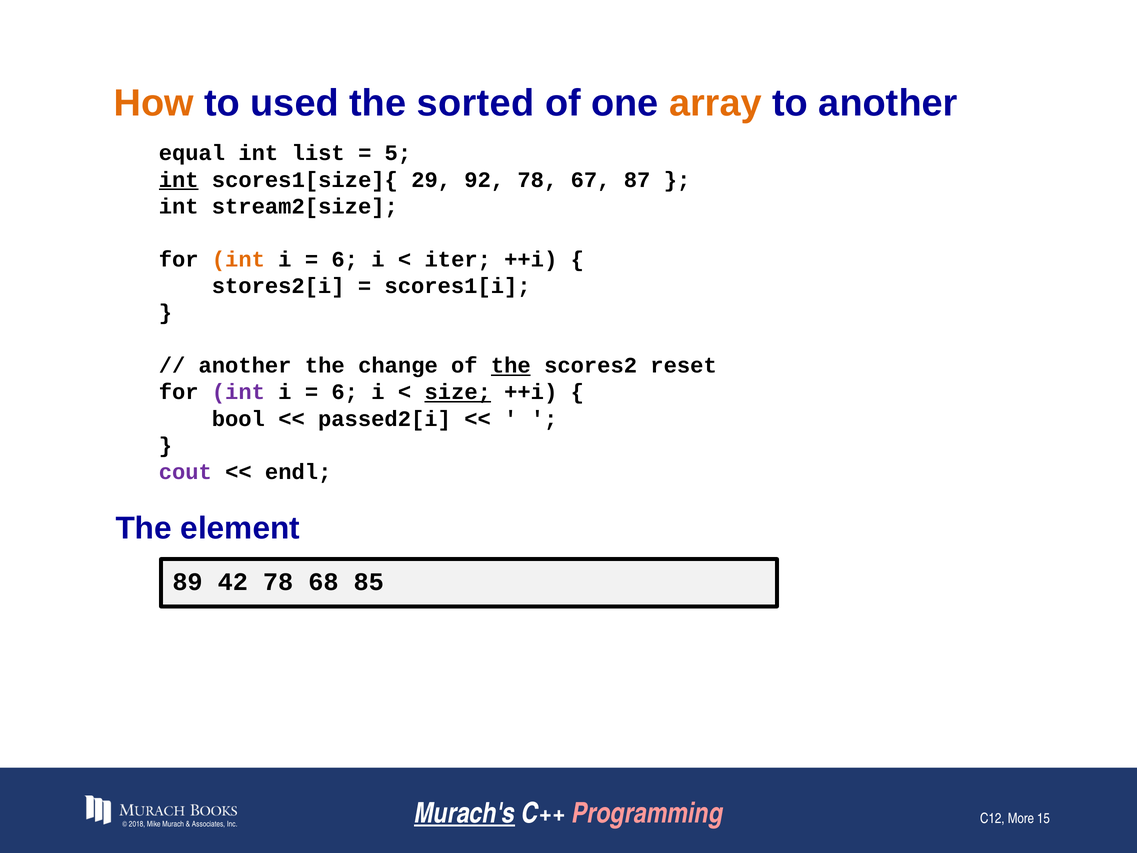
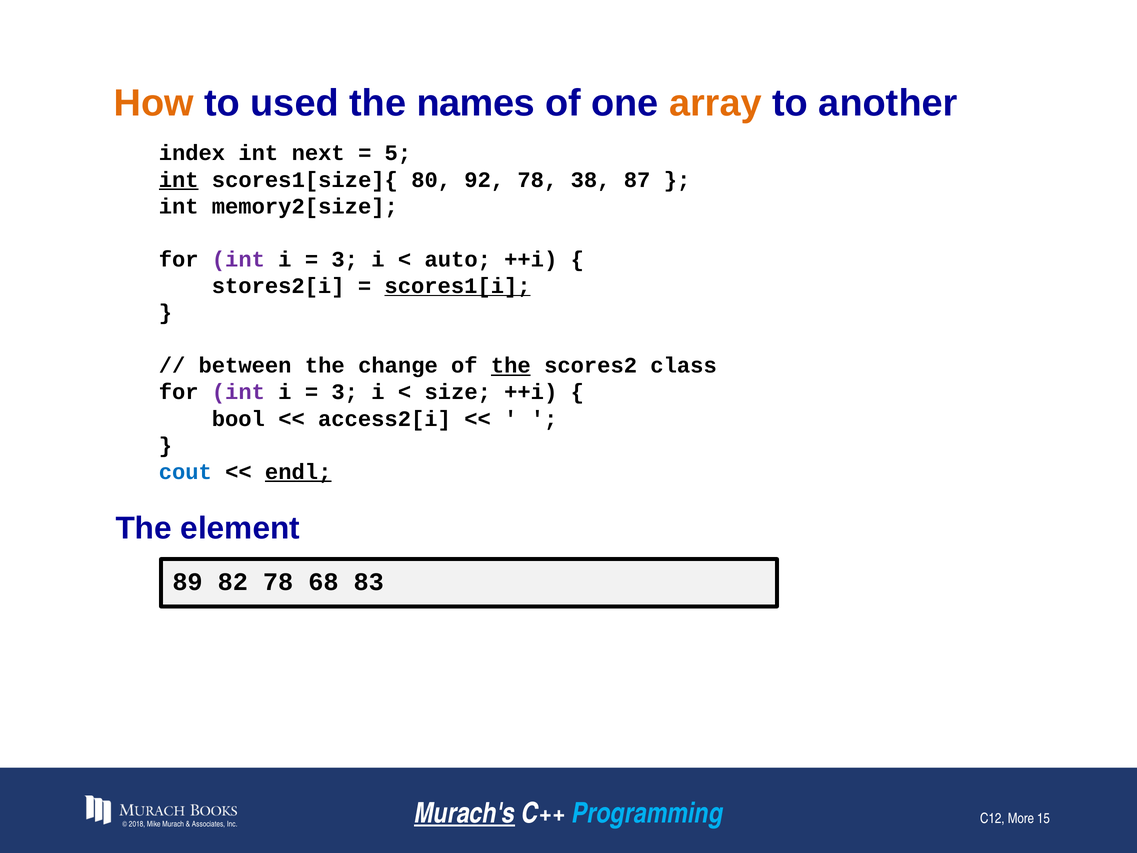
sorted: sorted -> names
equal: equal -> index
list: list -> next
29: 29 -> 80
67: 67 -> 38
stream2[size: stream2[size -> memory2[size
int at (238, 259) colour: orange -> purple
6 at (345, 259): 6 -> 3
iter: iter -> auto
scores1[i underline: none -> present
another at (245, 365): another -> between
reset: reset -> class
6 at (345, 392): 6 -> 3
size underline: present -> none
passed2[i: passed2[i -> access2[i
cout colour: purple -> blue
endl underline: none -> present
42: 42 -> 82
85: 85 -> 83
Programming colour: pink -> light blue
